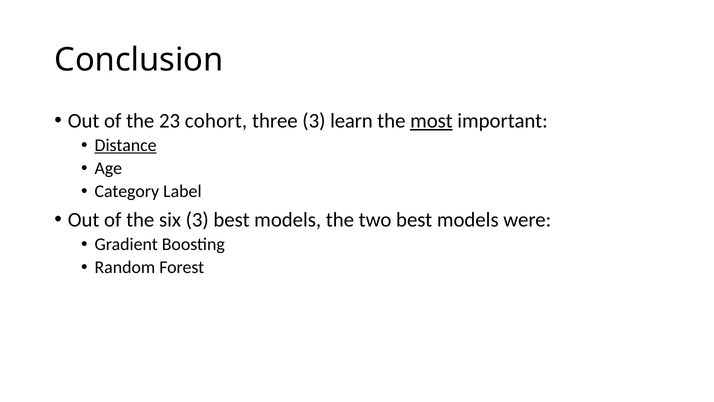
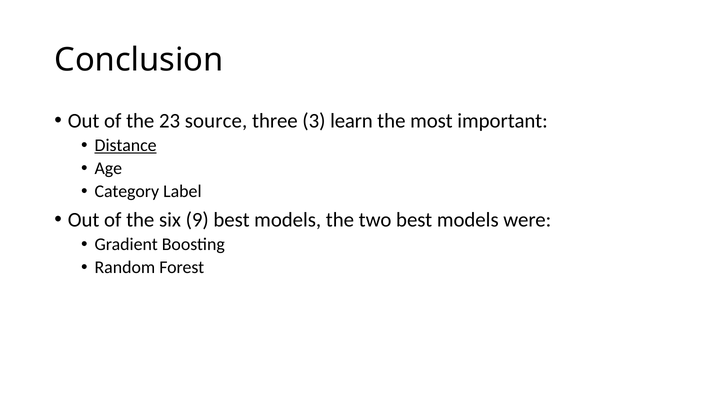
cohort: cohort -> source
most underline: present -> none
six 3: 3 -> 9
